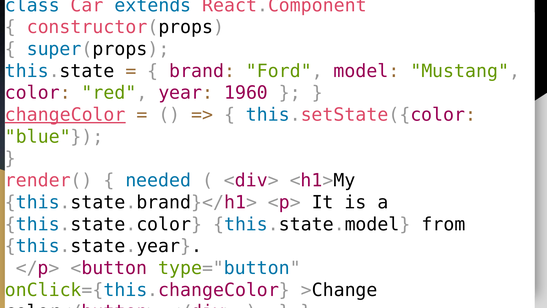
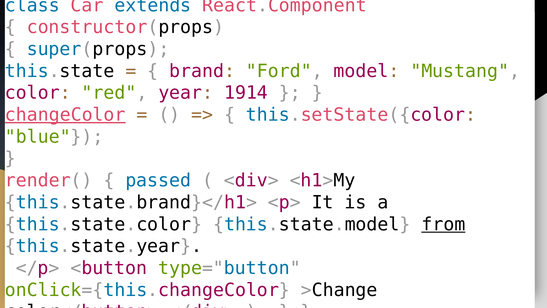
1960: 1960 -> 1914
needed: needed -> passed
from underline: none -> present
